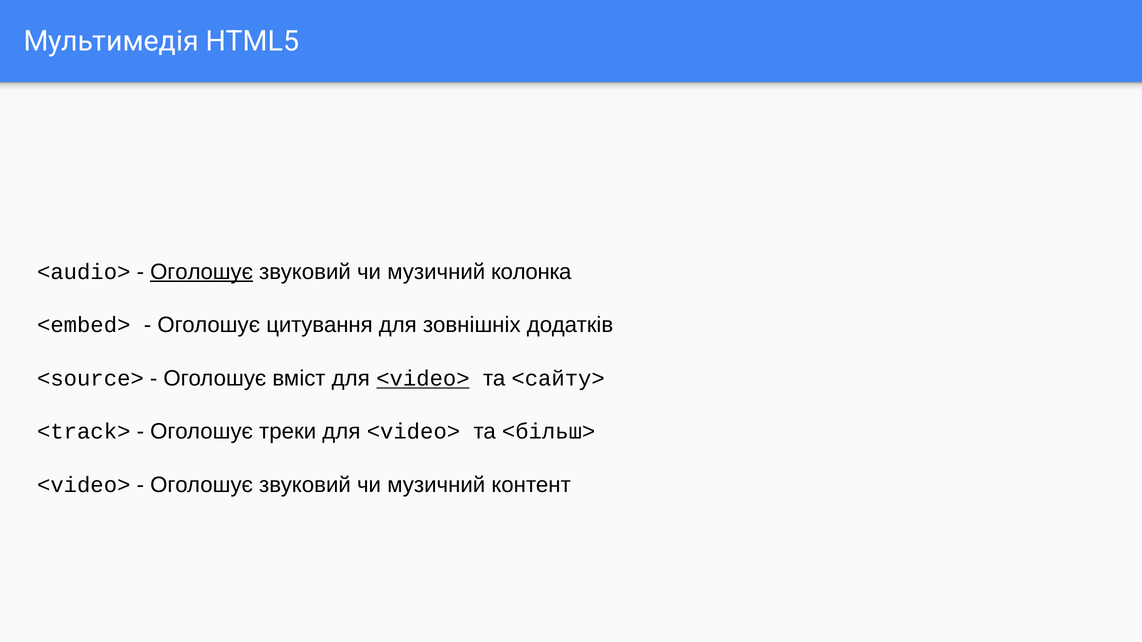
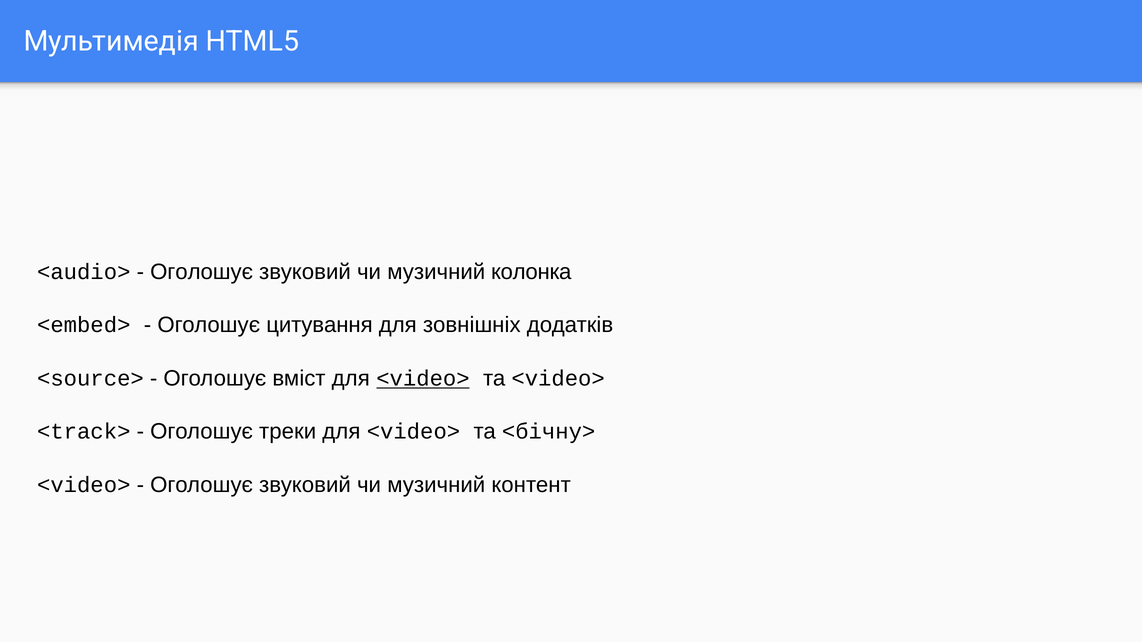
Оголошує at (202, 272) underline: present -> none
та <сайту>: <сайту> -> <video>
<більш>: <більш> -> <бічну>
